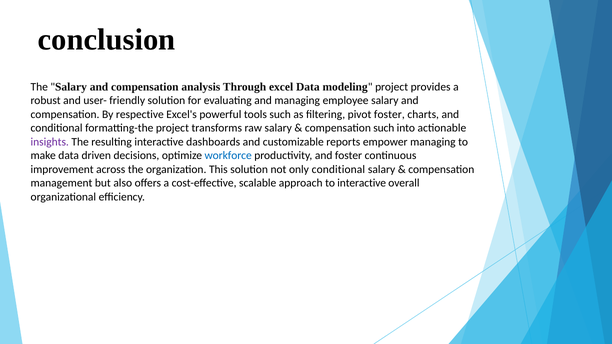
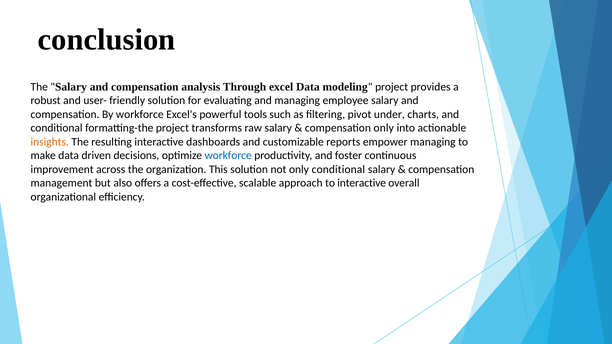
By respective: respective -> workforce
pivot foster: foster -> under
compensation such: such -> only
insights colour: purple -> orange
